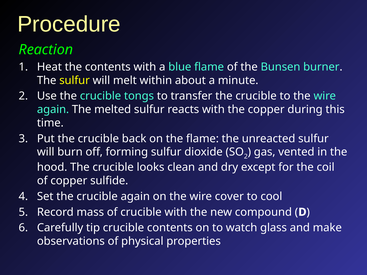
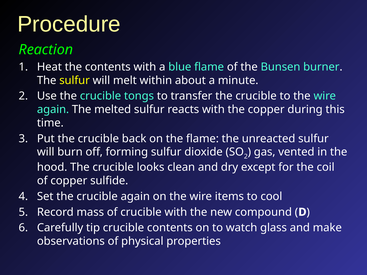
cover: cover -> items
